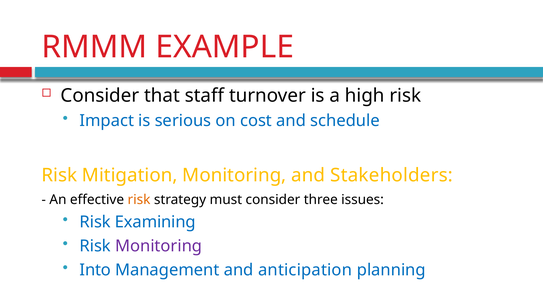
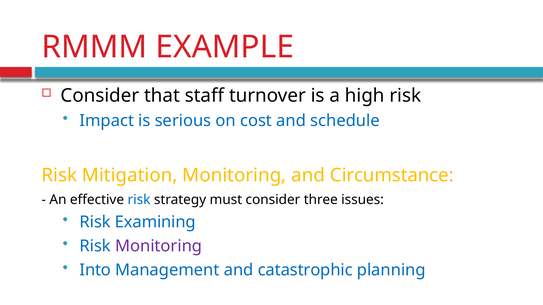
Stakeholders: Stakeholders -> Circumstance
risk at (139, 200) colour: orange -> blue
anticipation: anticipation -> catastrophic
